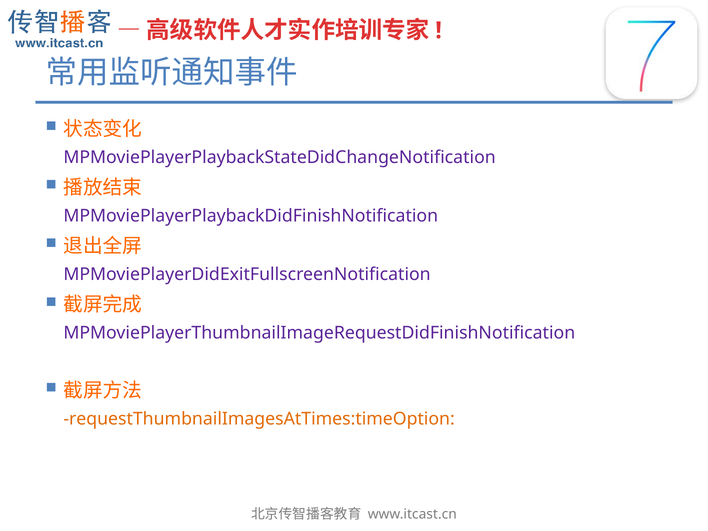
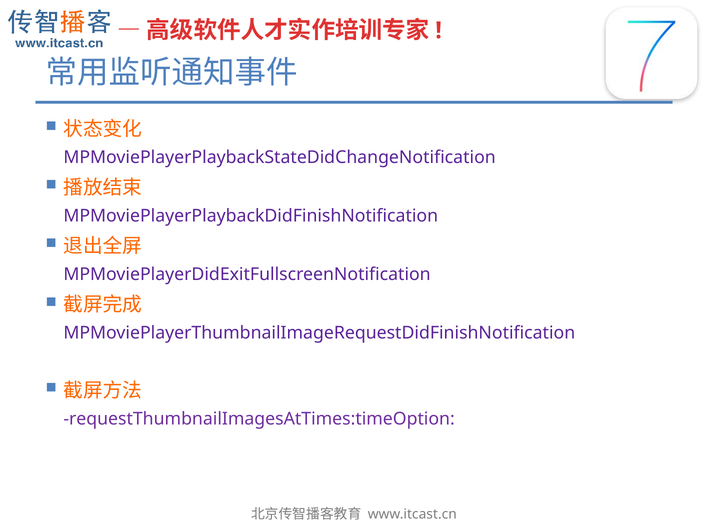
requestThumbnailImagesAtTimes:timeOption colour: orange -> purple
